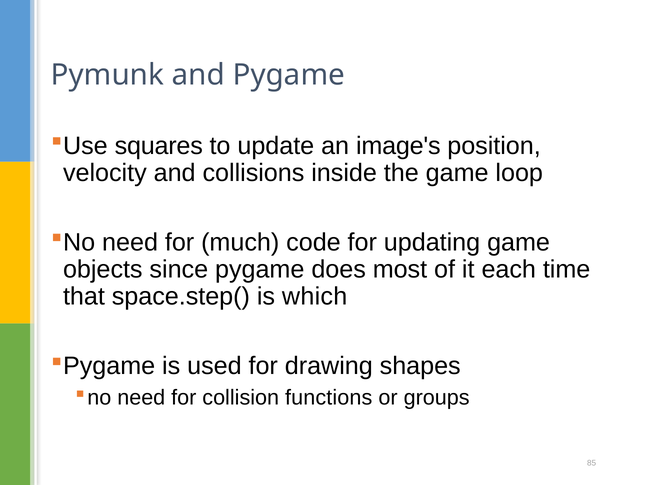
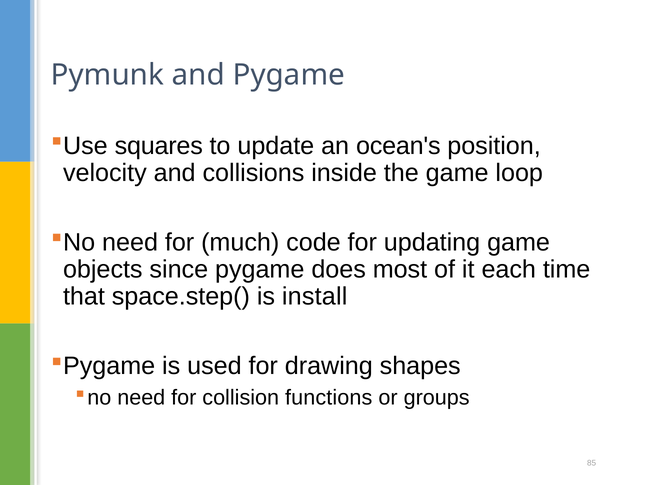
image's: image's -> ocean's
which: which -> install
